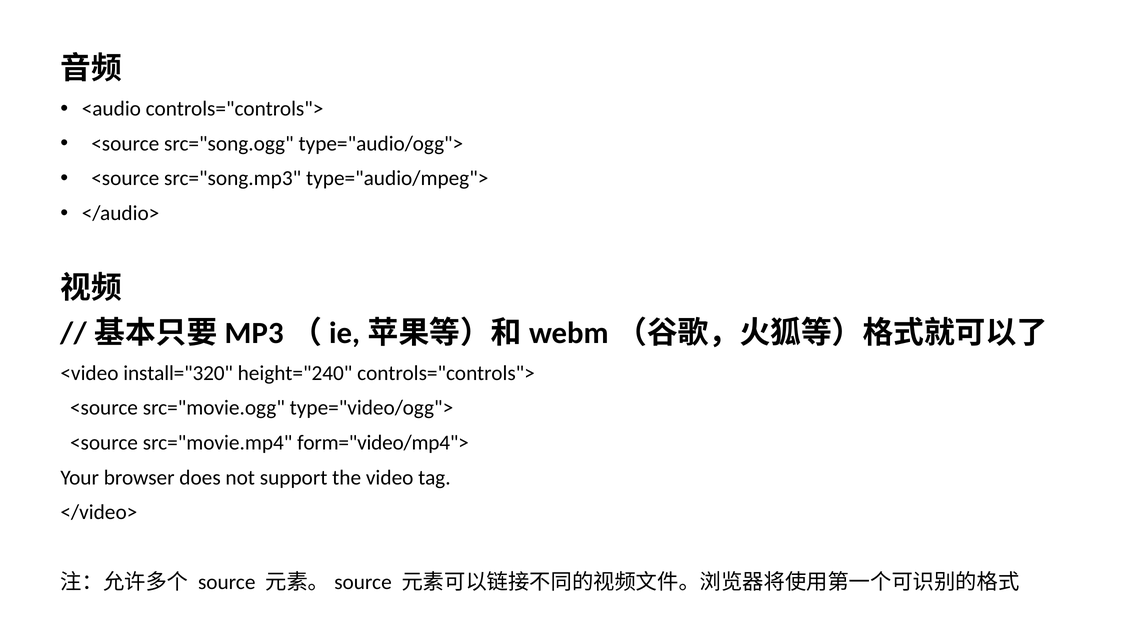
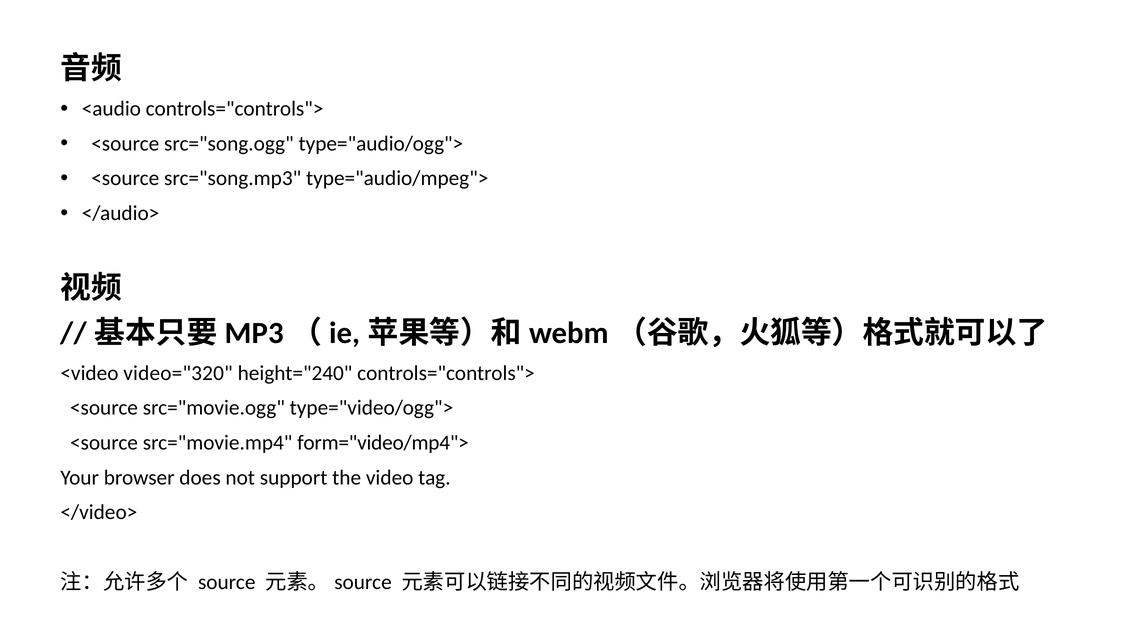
install="320: install="320 -> video="320
